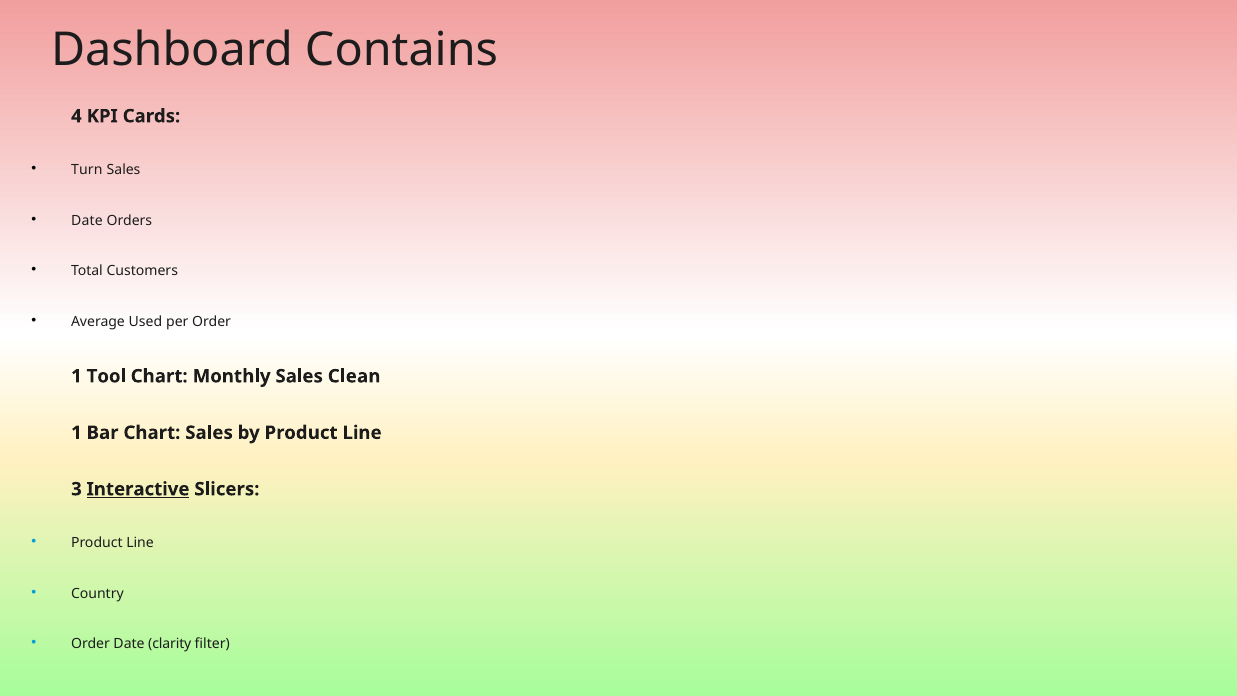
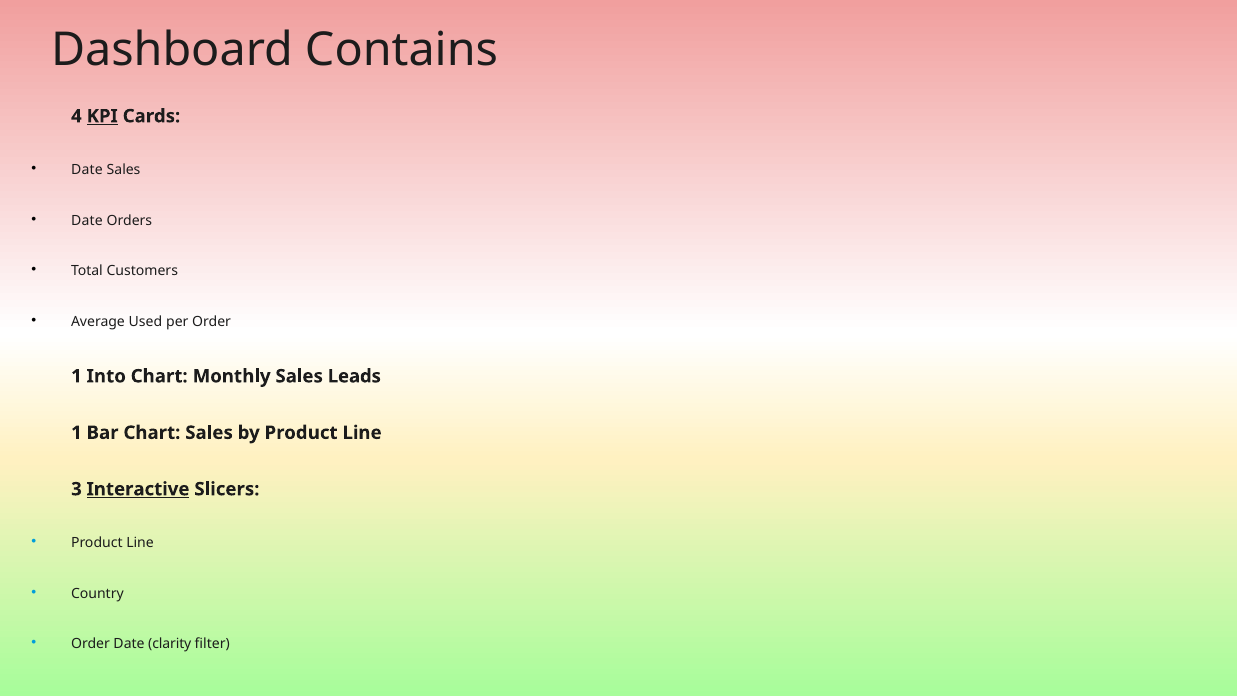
KPI underline: none -> present
Turn at (87, 170): Turn -> Date
Tool: Tool -> Into
Clean: Clean -> Leads
